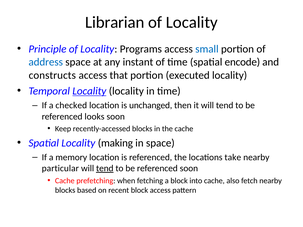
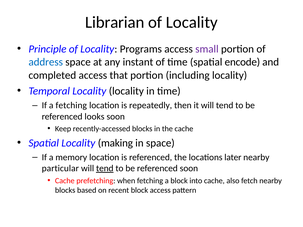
small colour: blue -> purple
constructs: constructs -> completed
executed: executed -> including
Locality at (89, 91) underline: present -> none
a checked: checked -> fetching
unchanged: unchanged -> repeatedly
take: take -> later
